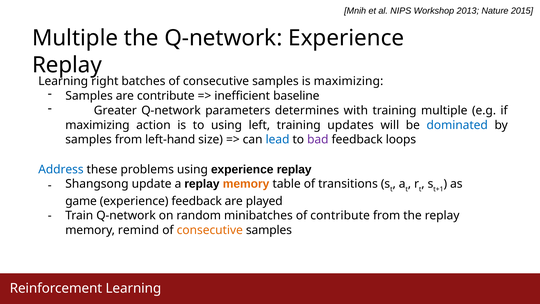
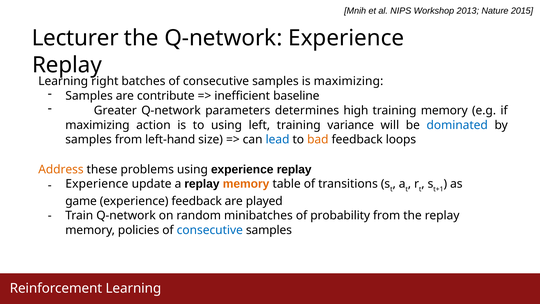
Multiple at (75, 38): Multiple -> Lecturer
with: with -> high
training multiple: multiple -> memory
updates: updates -> variance
bad colour: purple -> orange
Address colour: blue -> orange
Shangsong at (97, 184): Shangsong -> Experience
of contribute: contribute -> probability
remind: remind -> policies
consecutive at (210, 230) colour: orange -> blue
